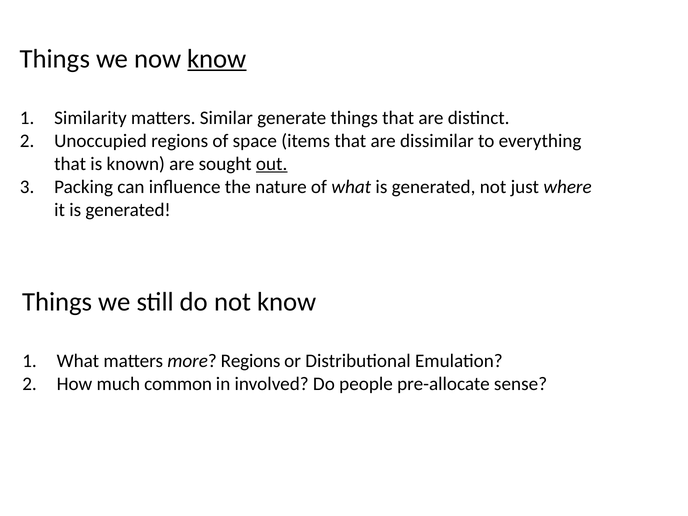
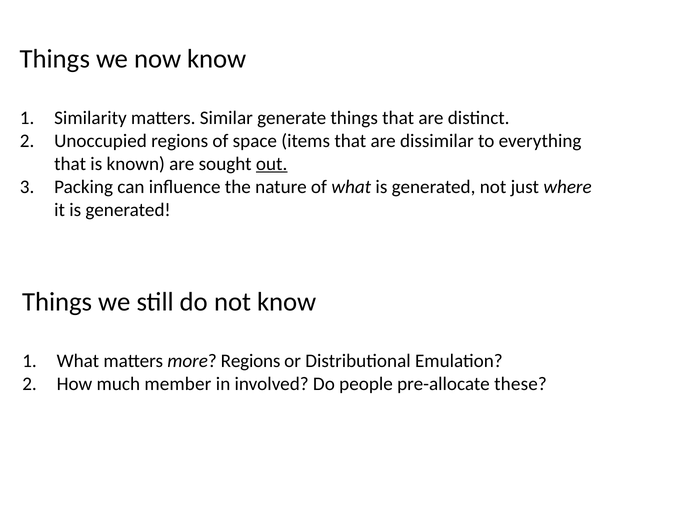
know at (217, 59) underline: present -> none
common: common -> member
sense: sense -> these
